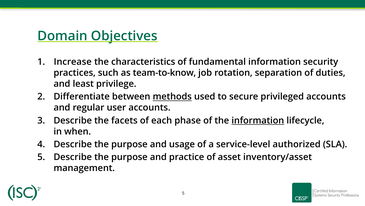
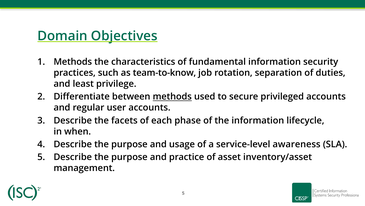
Increase at (73, 62): Increase -> Methods
information at (258, 120) underline: present -> none
authorized: authorized -> awareness
